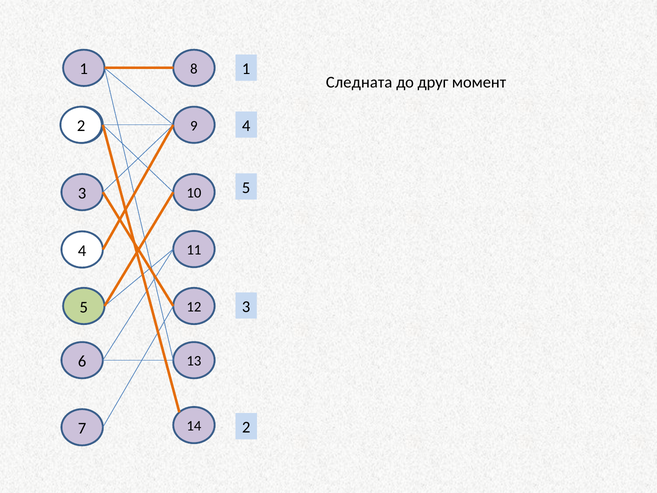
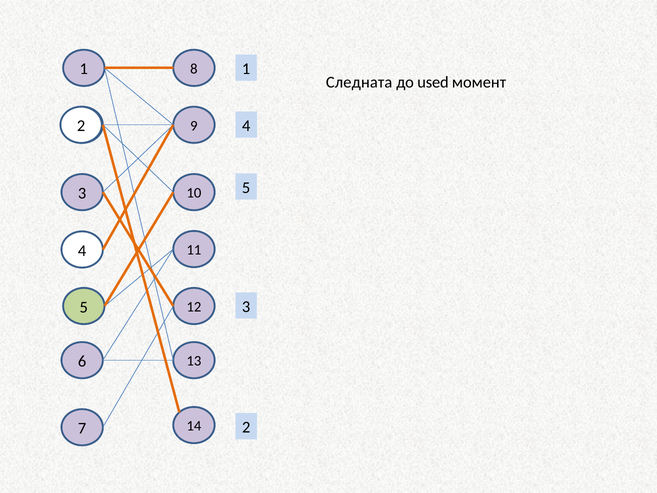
друг: друг -> used
